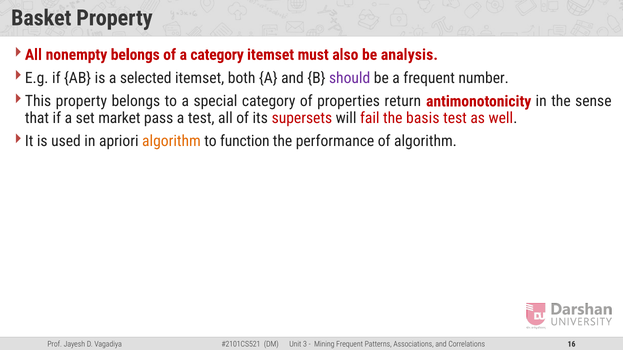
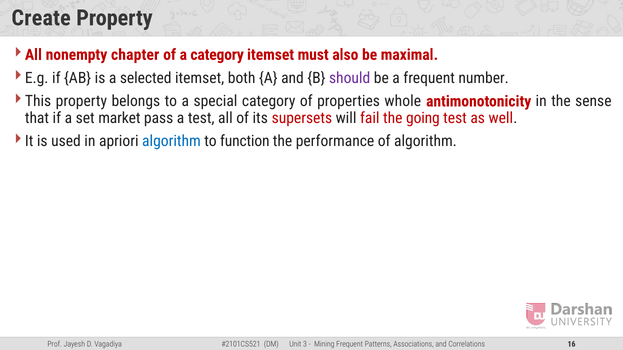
Basket: Basket -> Create
nonempty belongs: belongs -> chapter
analysis: analysis -> maximal
return: return -> whole
basis: basis -> going
algorithm at (171, 142) colour: orange -> blue
